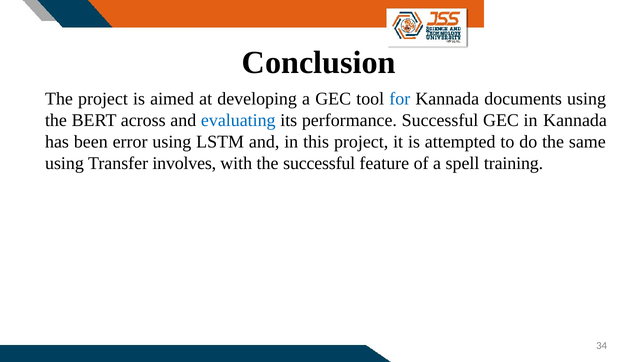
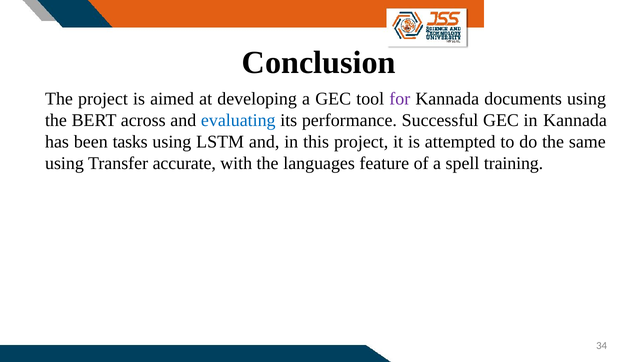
for colour: blue -> purple
error: error -> tasks
involves: involves -> accurate
the successful: successful -> languages
